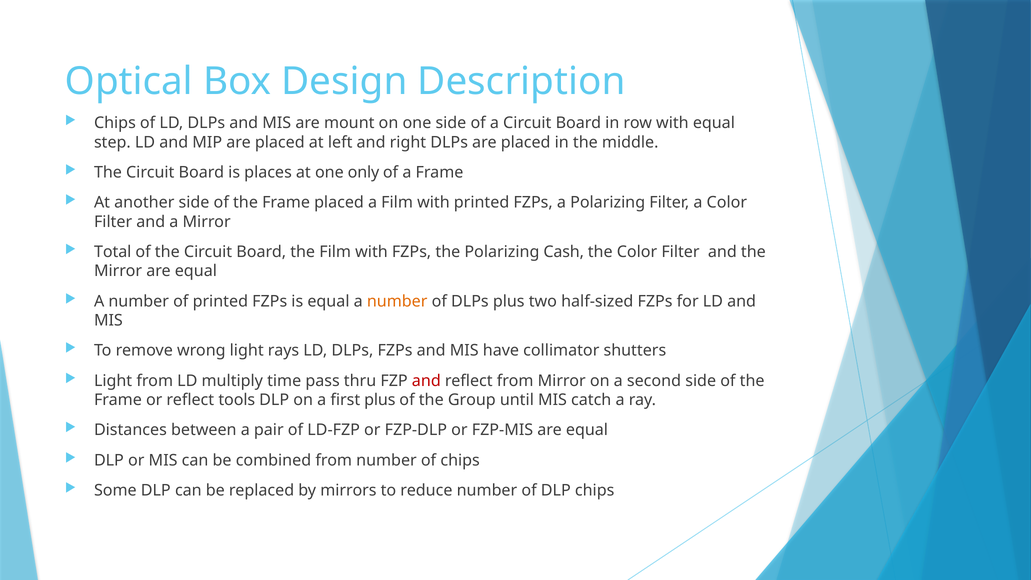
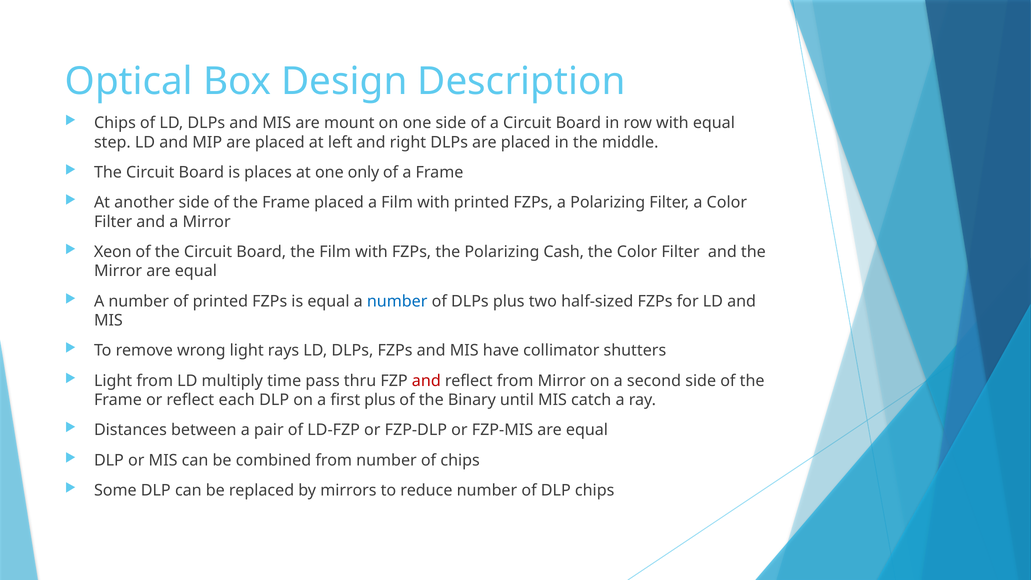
Total: Total -> Xeon
number at (397, 301) colour: orange -> blue
tools: tools -> each
Group: Group -> Binary
